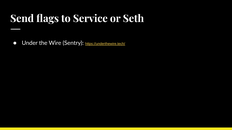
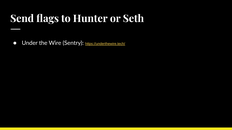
Service: Service -> Hunter
